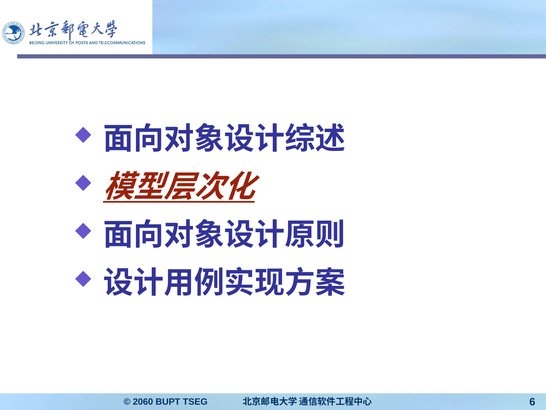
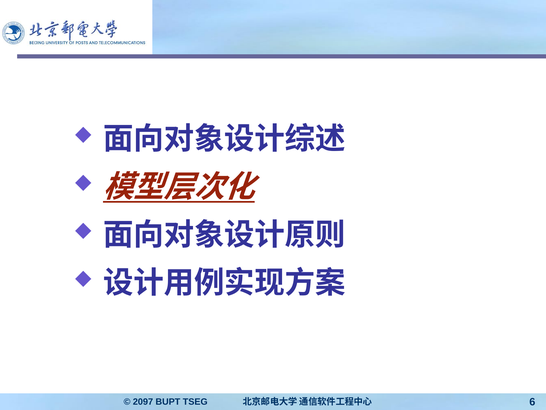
2060: 2060 -> 2097
